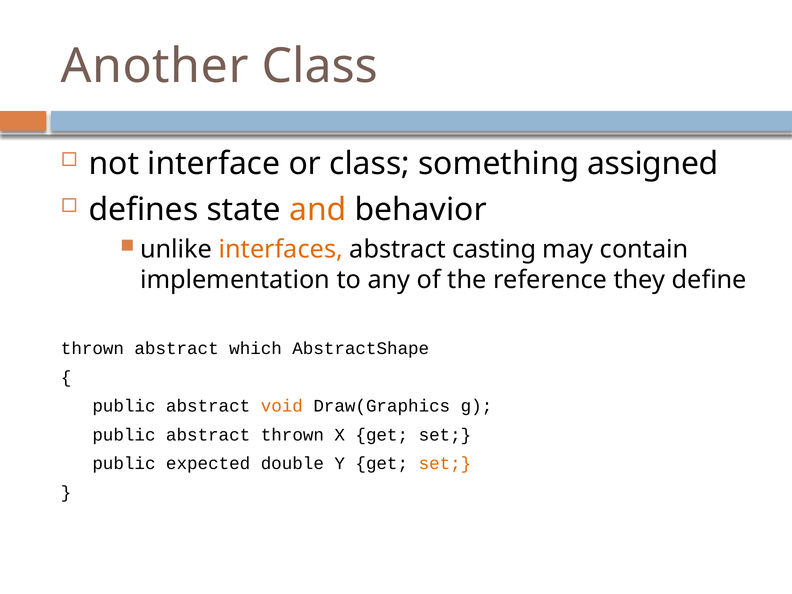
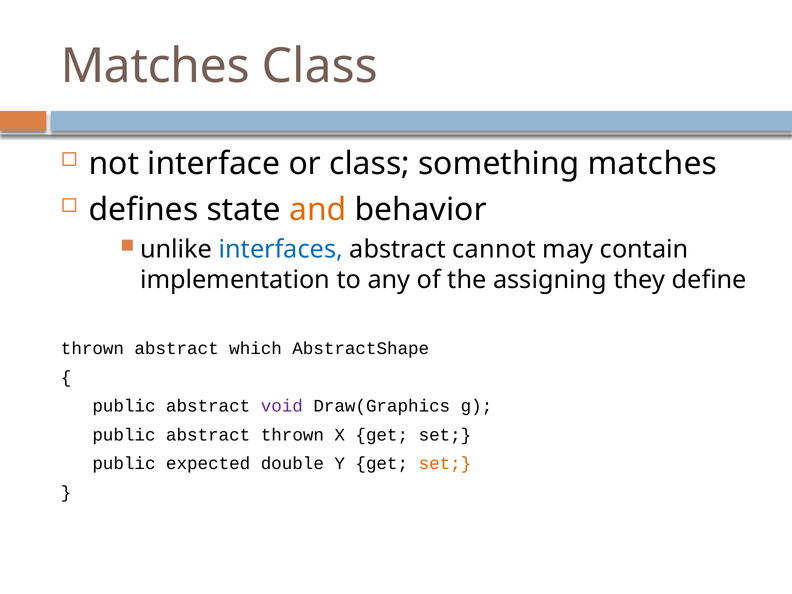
Another at (155, 66): Another -> Matches
something assigned: assigned -> matches
interfaces colour: orange -> blue
casting: casting -> cannot
reference: reference -> assigning
void colour: orange -> purple
